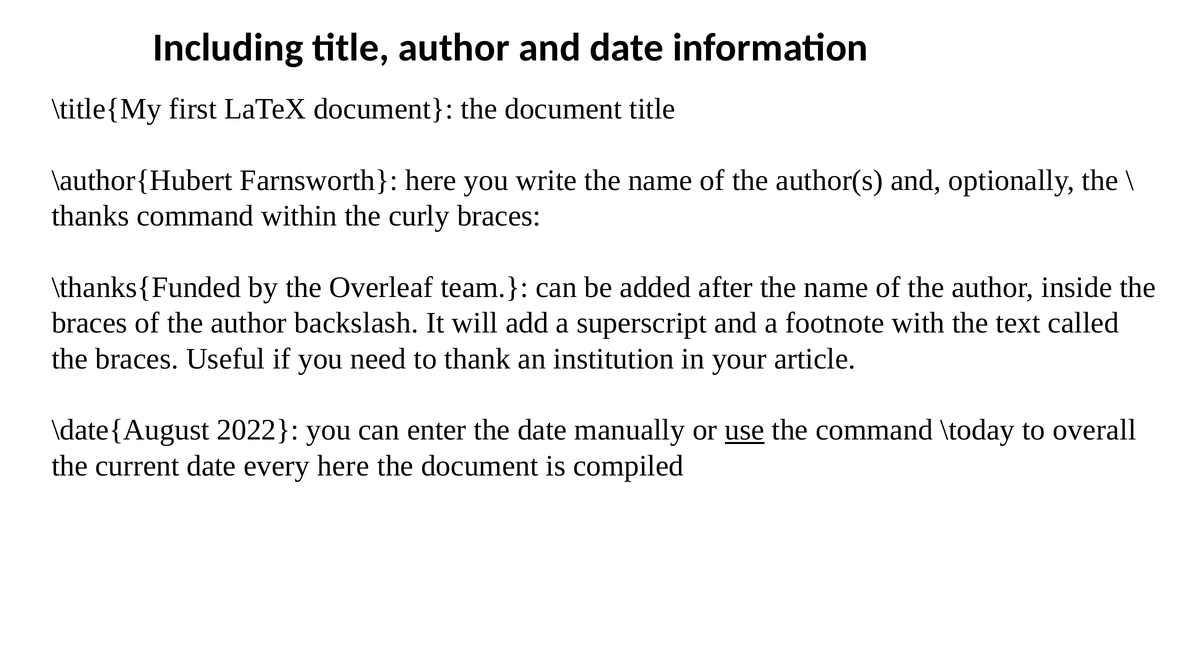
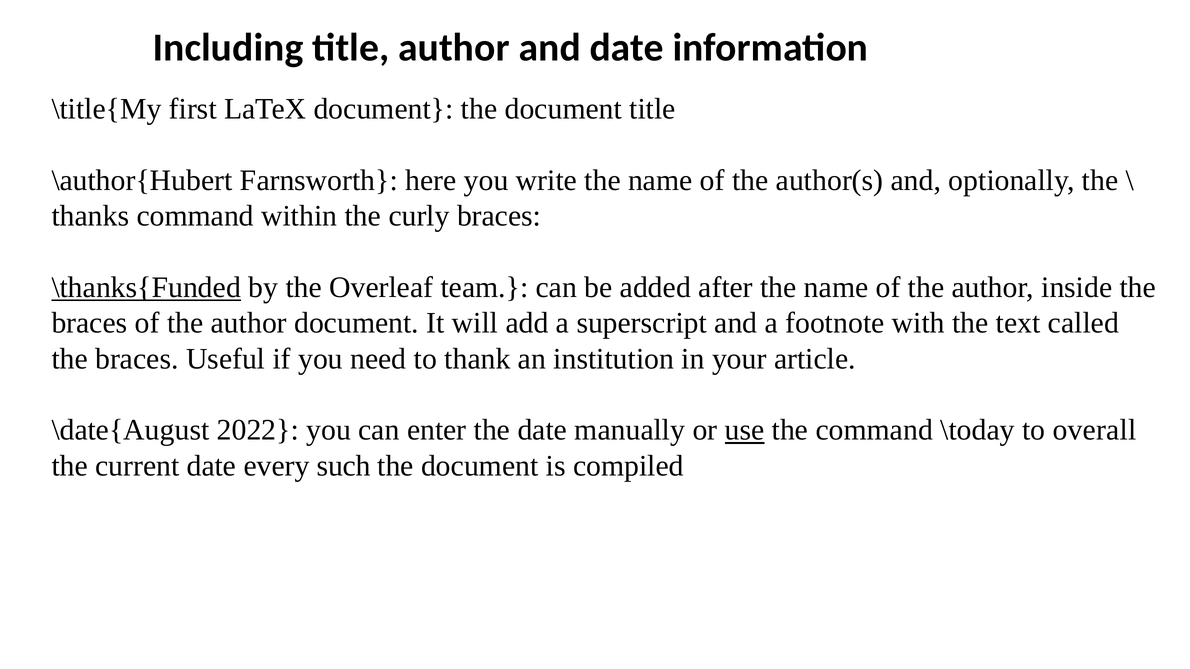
\thanks{Funded underline: none -> present
author backslash: backslash -> document
every here: here -> such
